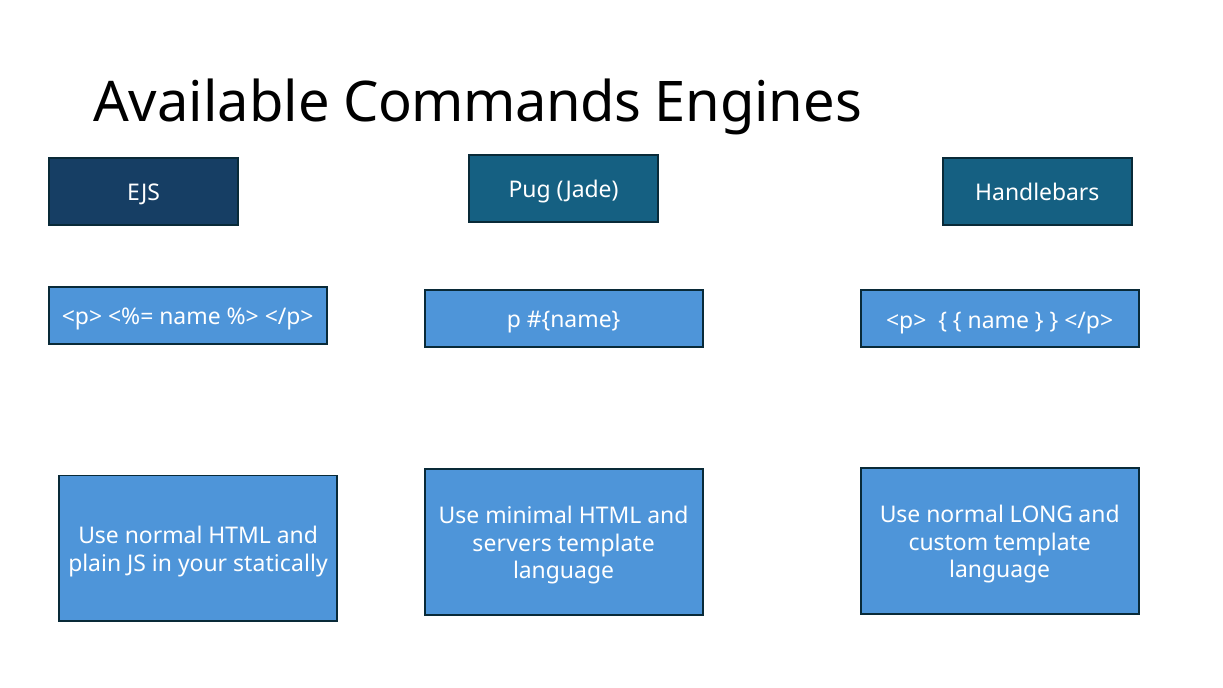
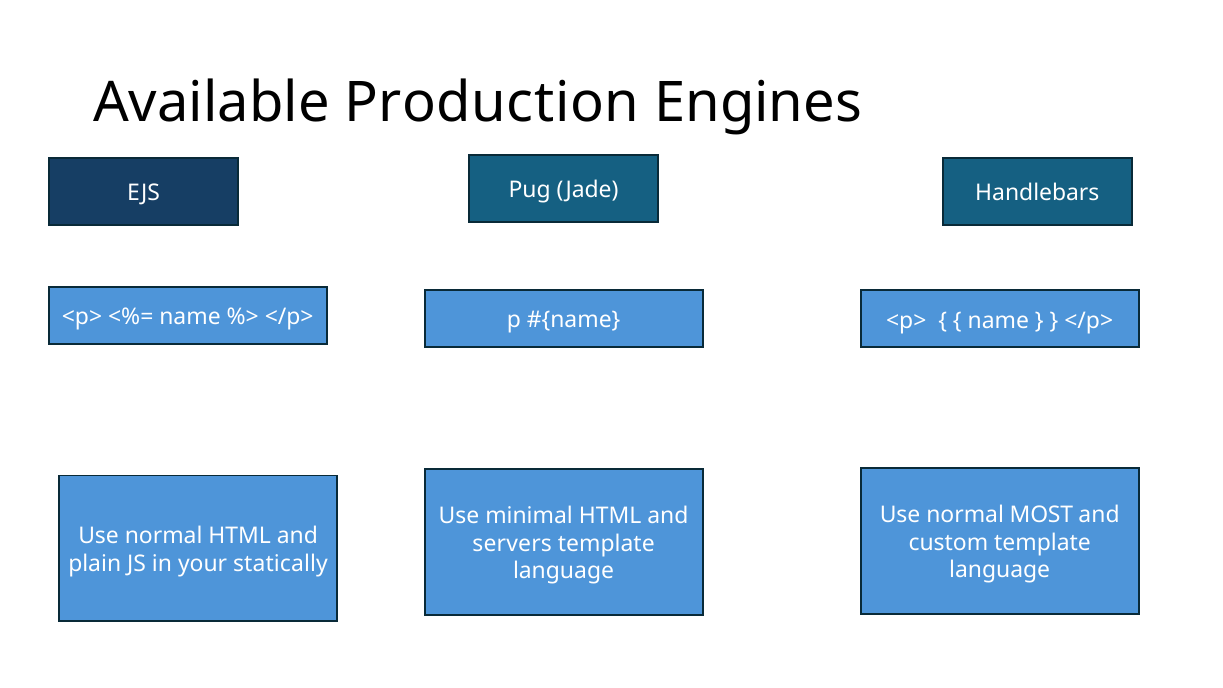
Commands: Commands -> Production
LONG: LONG -> MOST
